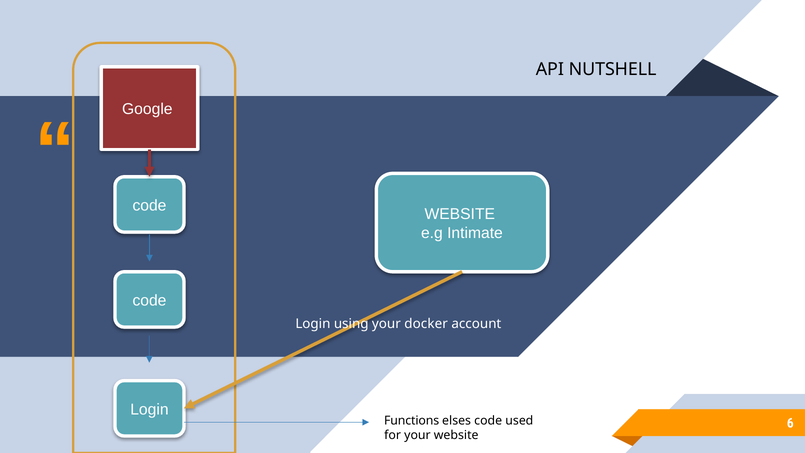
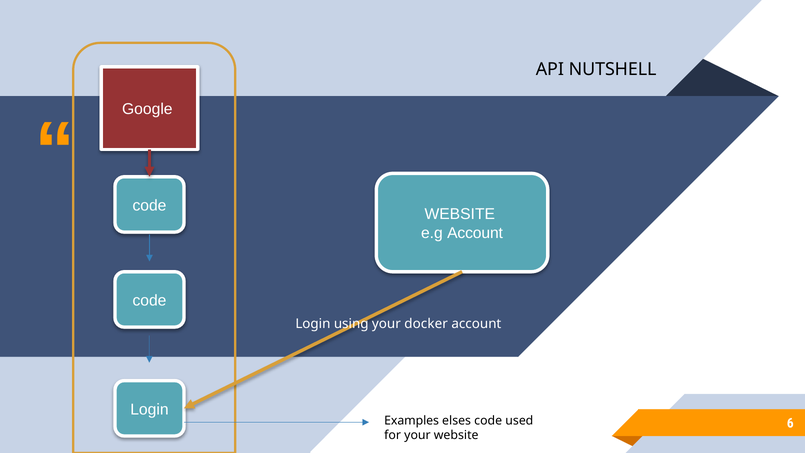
e.g Intimate: Intimate -> Account
Functions: Functions -> Examples
